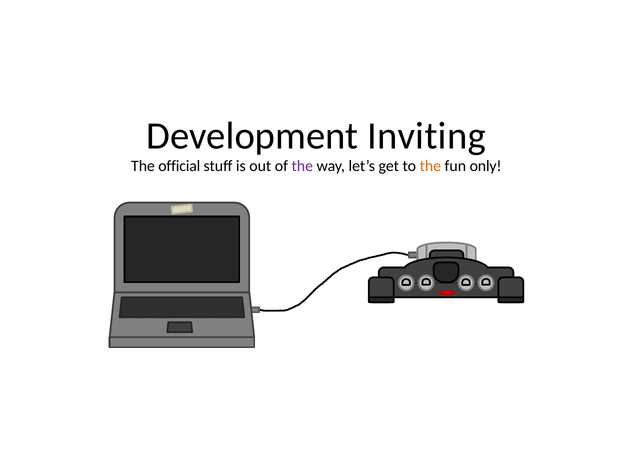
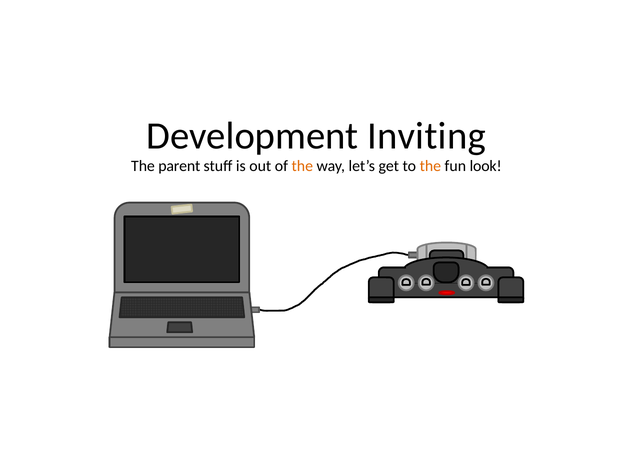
official: official -> parent
the at (302, 166) colour: purple -> orange
only: only -> look
